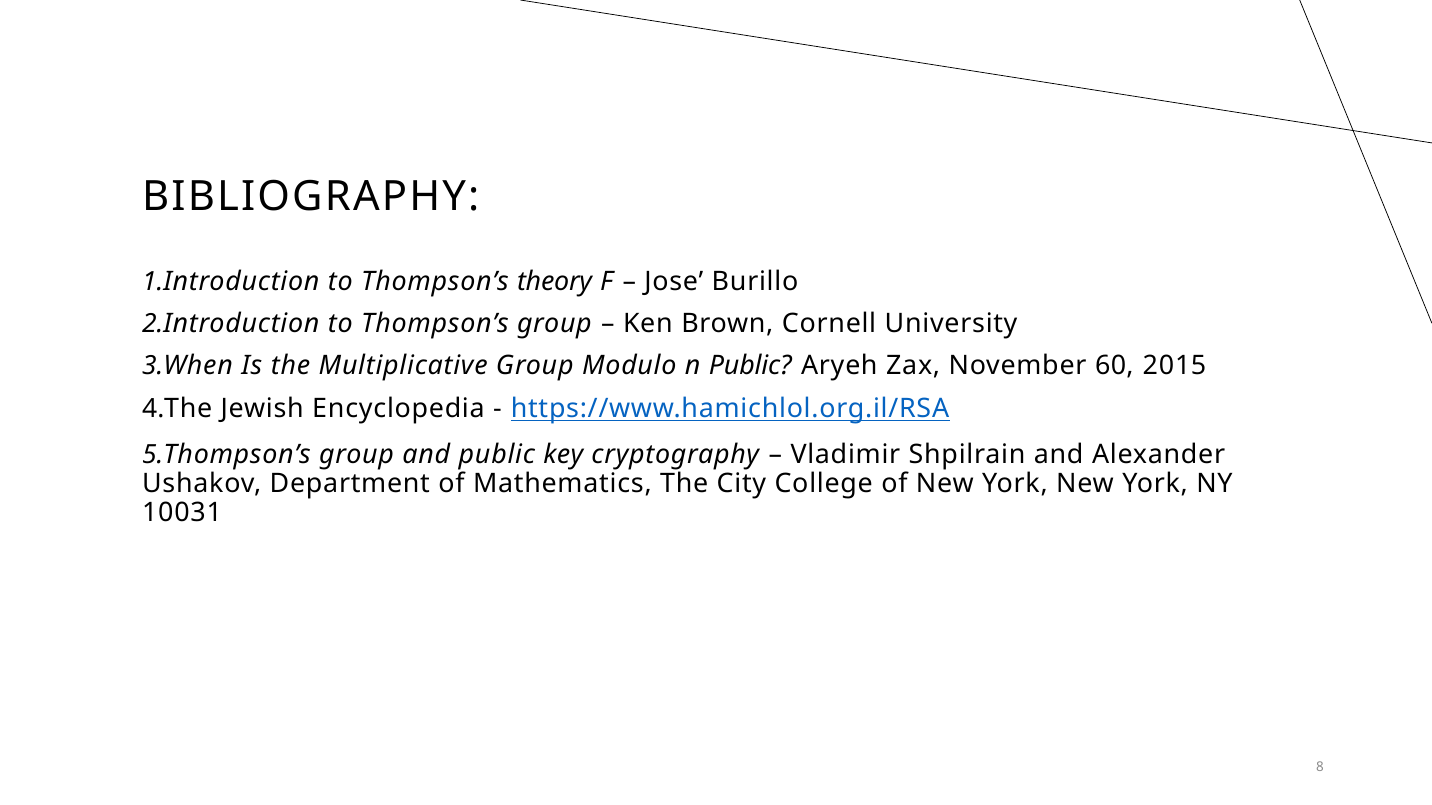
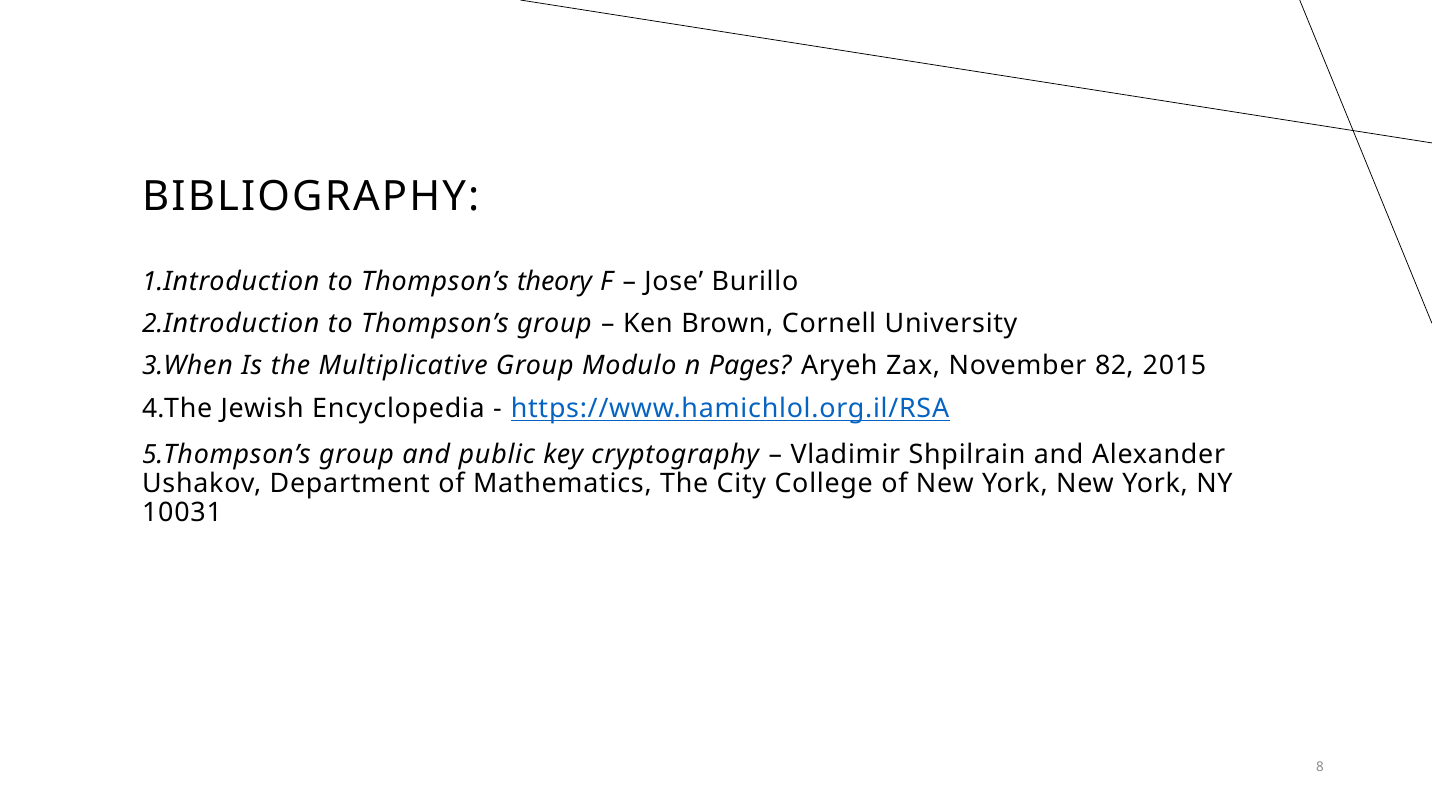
n Public: Public -> Pages
60: 60 -> 82
